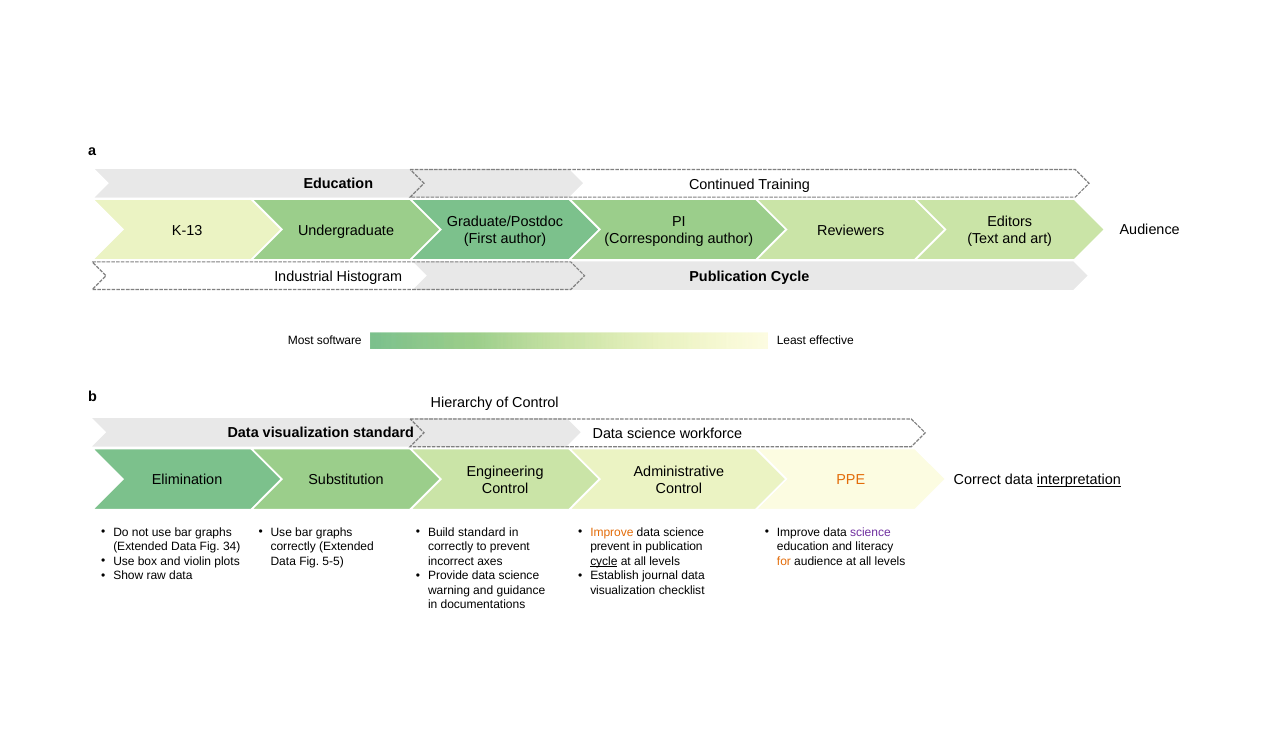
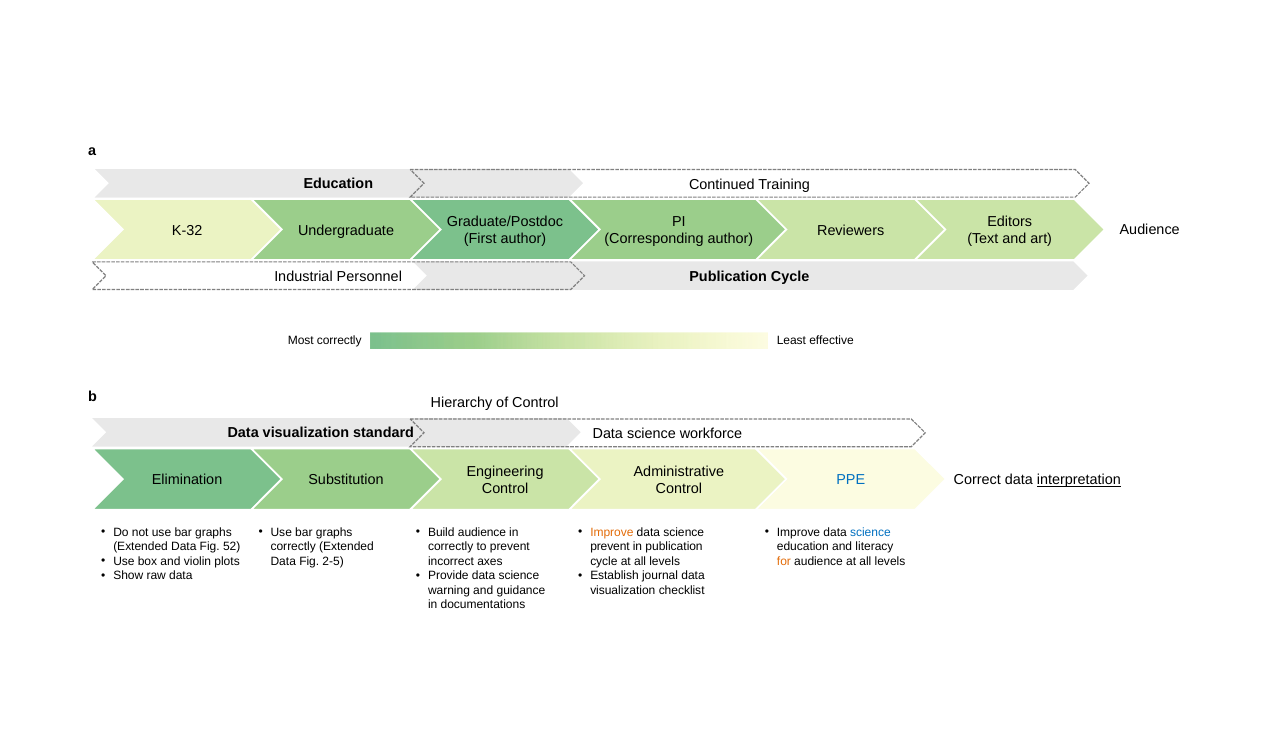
K-13: K-13 -> K-32
Histogram: Histogram -> Personnel
Most software: software -> correctly
PPE colour: orange -> blue
Build standard: standard -> audience
science at (870, 532) colour: purple -> blue
34: 34 -> 52
5-5: 5-5 -> 2-5
cycle at (604, 561) underline: present -> none
